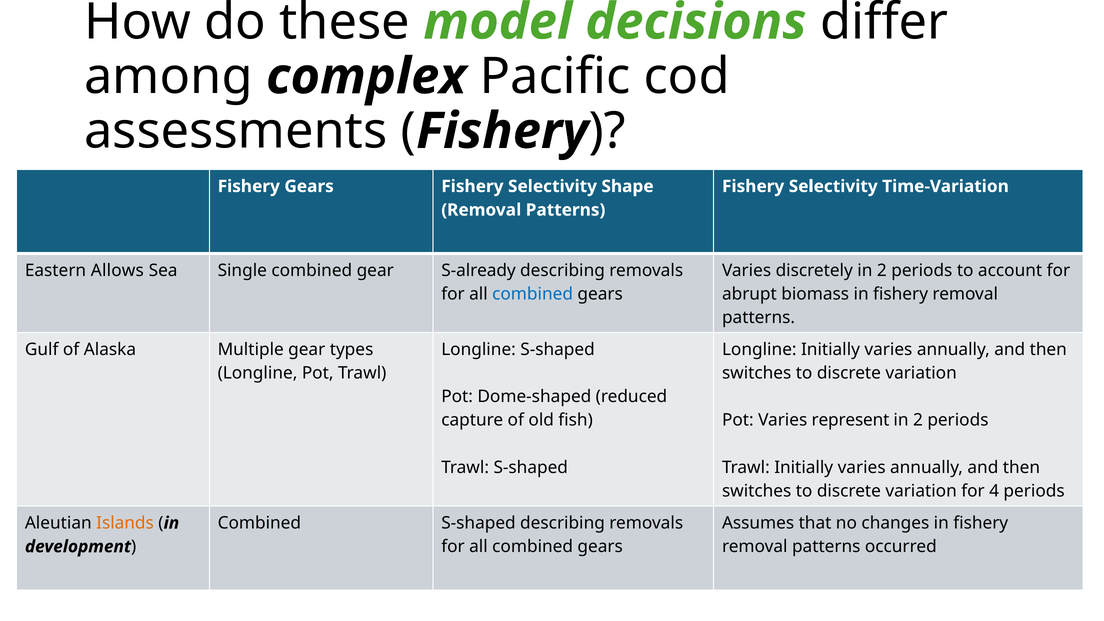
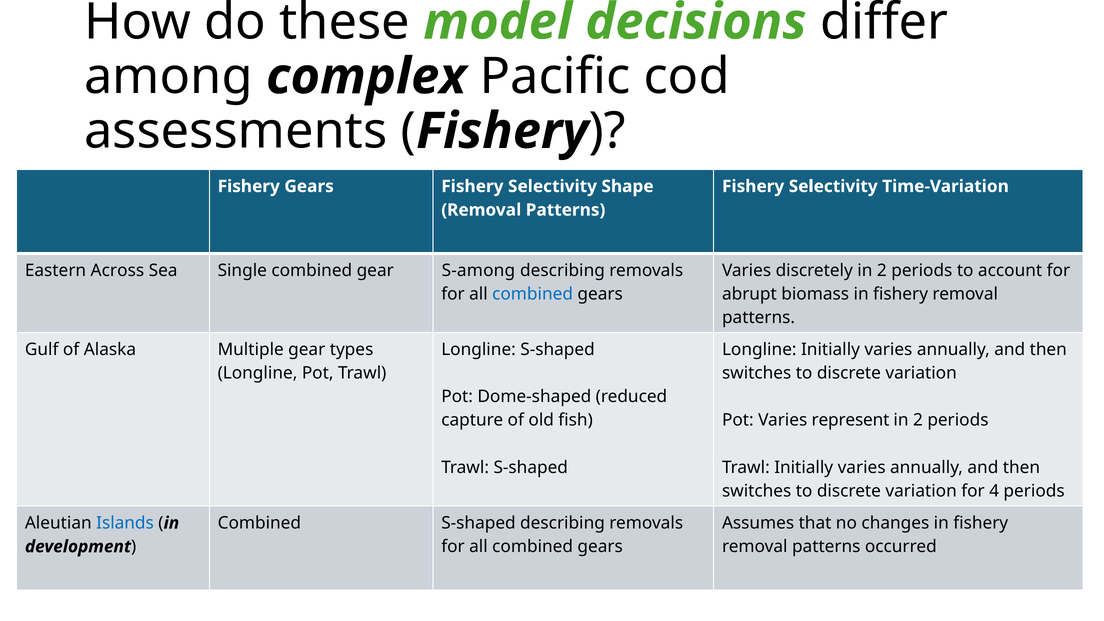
Allows: Allows -> Across
S-already: S-already -> S-among
Islands colour: orange -> blue
